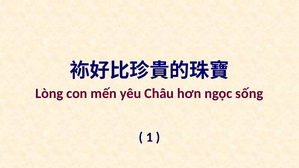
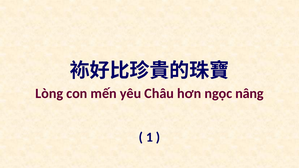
sống: sống -> nâng
